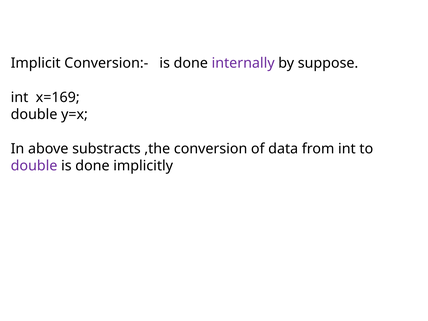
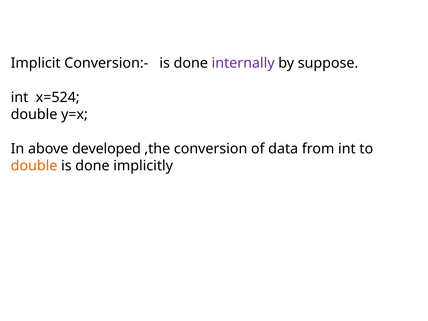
x=169: x=169 -> x=524
substracts: substracts -> developed
double at (34, 166) colour: purple -> orange
